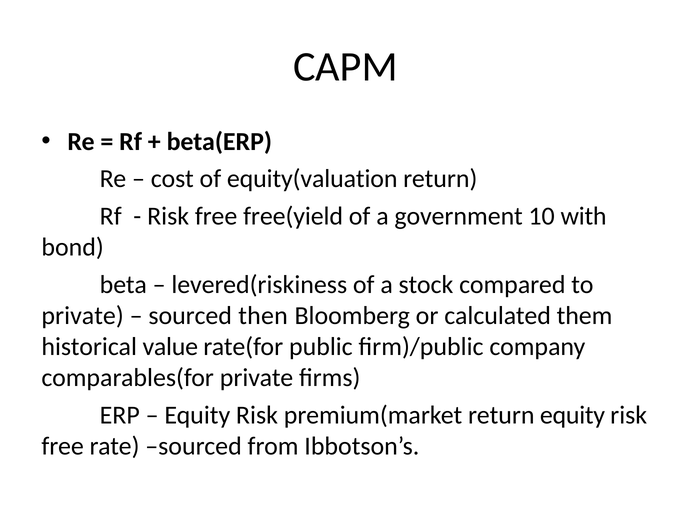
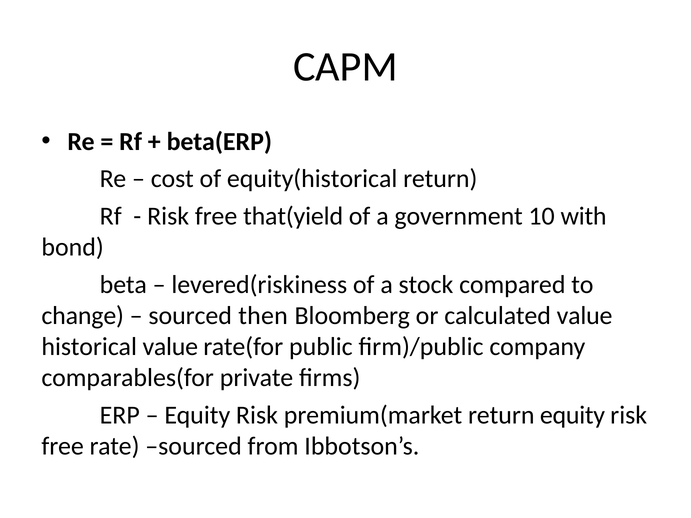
equity(valuation: equity(valuation -> equity(historical
free(yield: free(yield -> that(yield
private at (83, 316): private -> change
calculated them: them -> value
